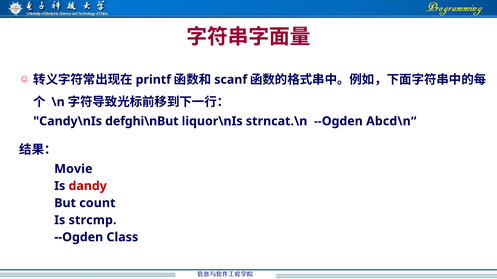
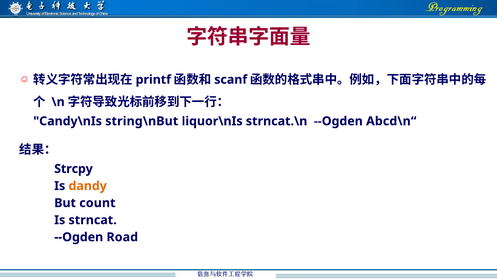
defghi\nBut: defghi\nBut -> string\nBut
Movie: Movie -> Strcpy
dandy colour: red -> orange
strcmp: strcmp -> strncat
Class: Class -> Road
